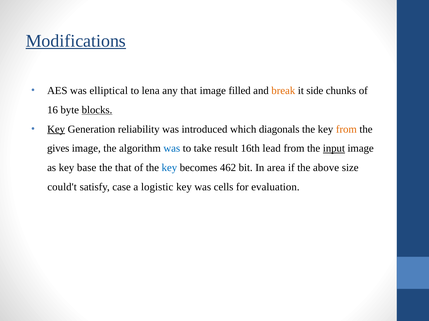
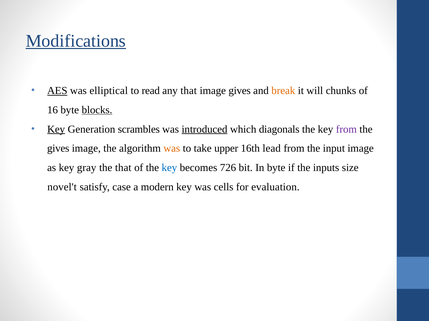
AES underline: none -> present
lena: lena -> read
image filled: filled -> gives
side: side -> will
reliability: reliability -> scrambles
introduced underline: none -> present
from at (346, 129) colour: orange -> purple
was at (172, 149) colour: blue -> orange
result: result -> upper
input underline: present -> none
base: base -> gray
462: 462 -> 726
In area: area -> byte
above: above -> inputs
could't: could't -> novel't
logistic: logistic -> modern
